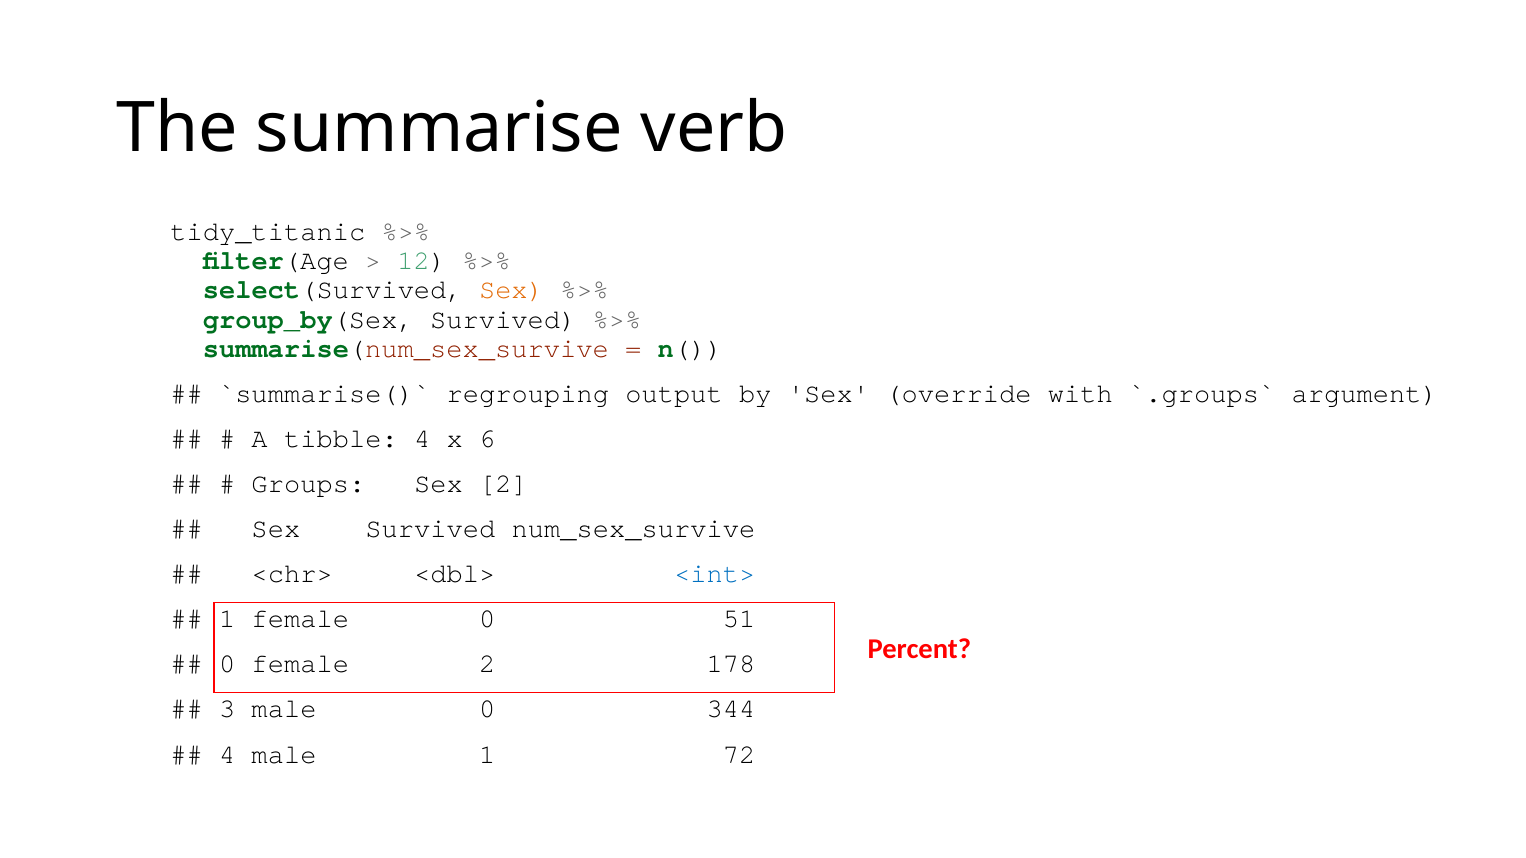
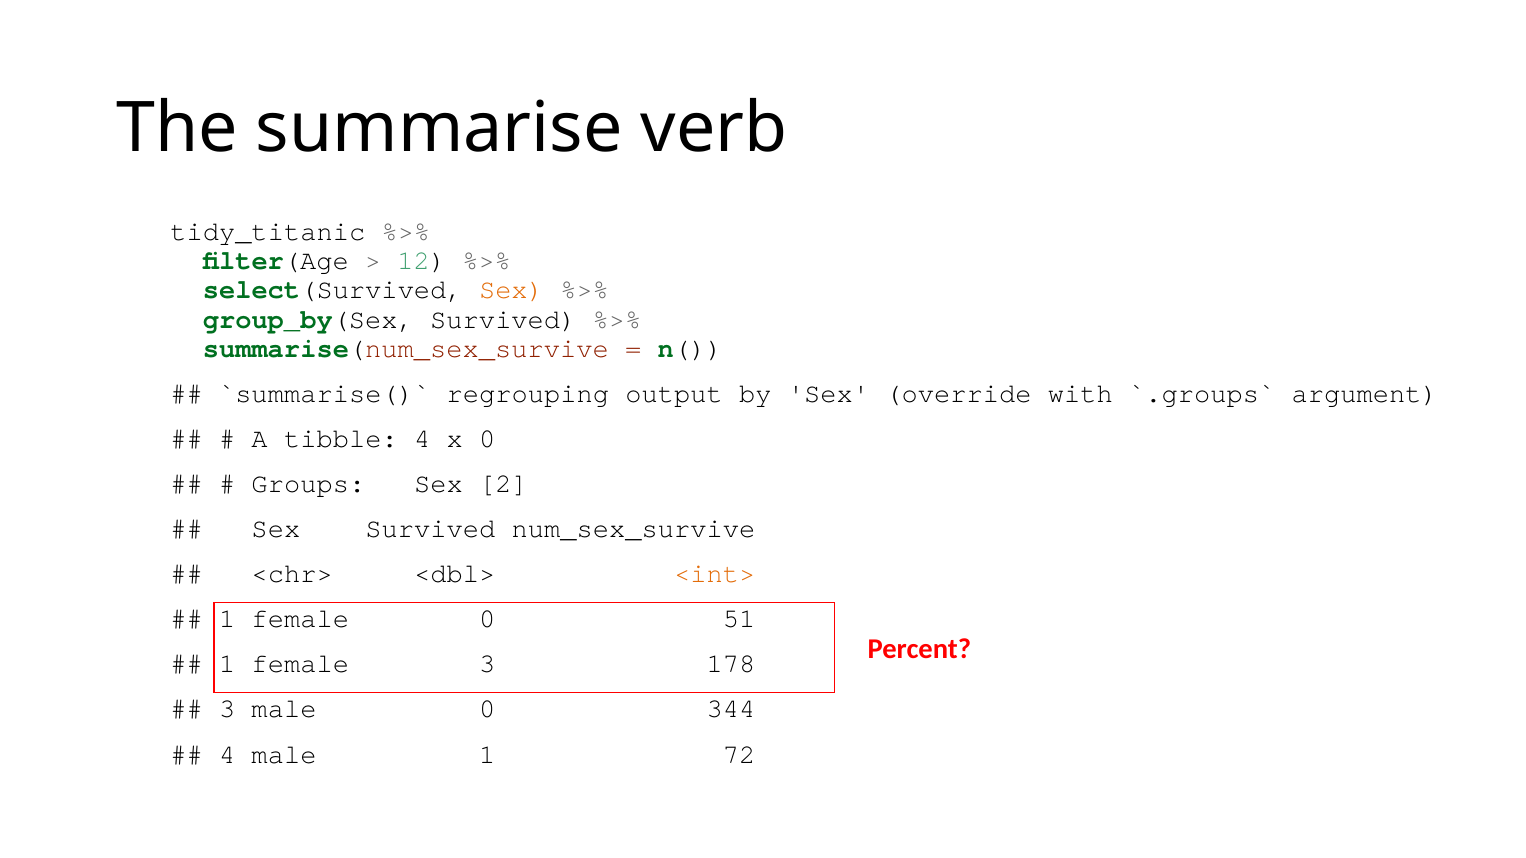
x 6: 6 -> 0
<int> colour: blue -> orange
0 at (227, 664): 0 -> 1
female 2: 2 -> 3
